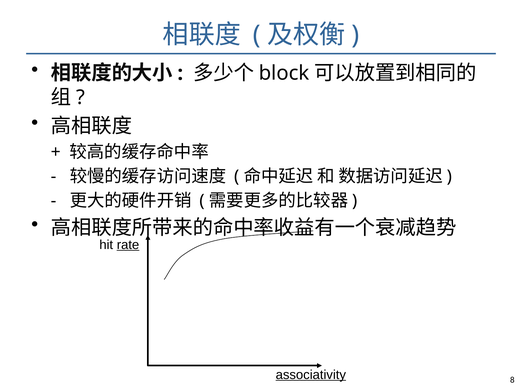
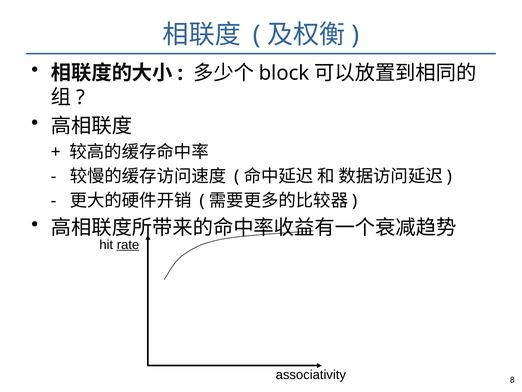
associativity underline: present -> none
